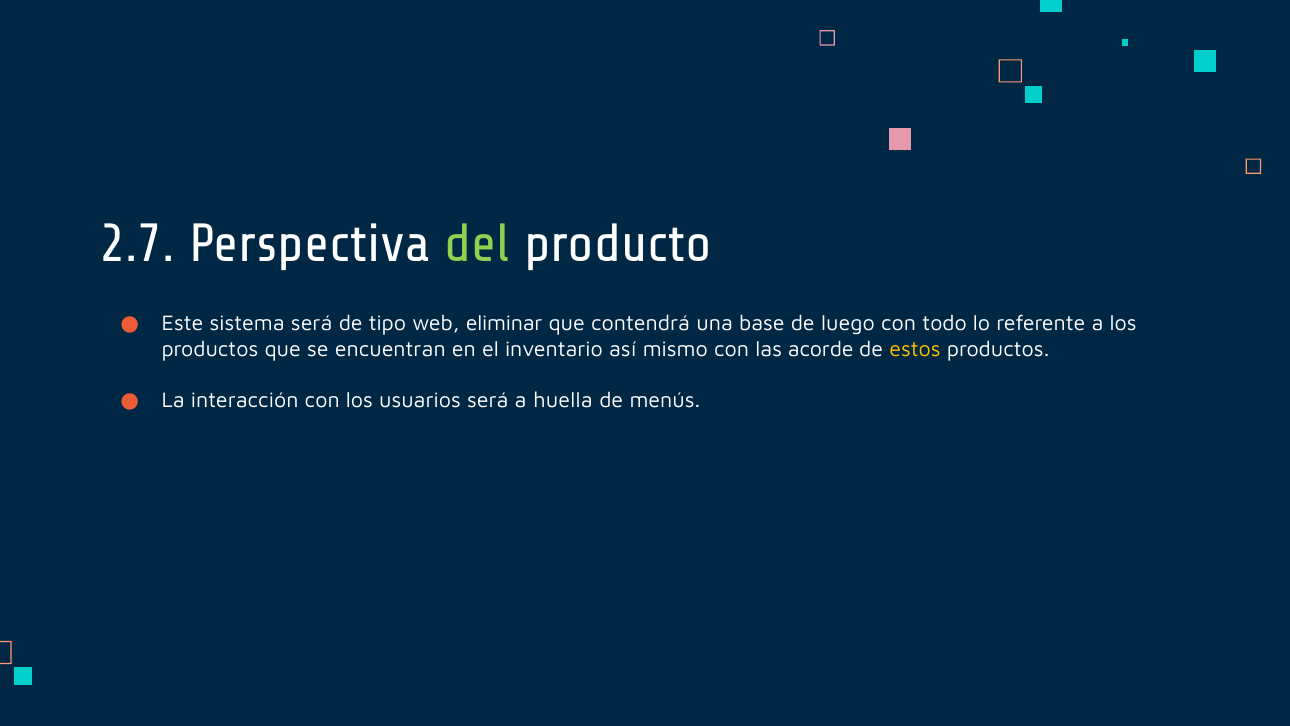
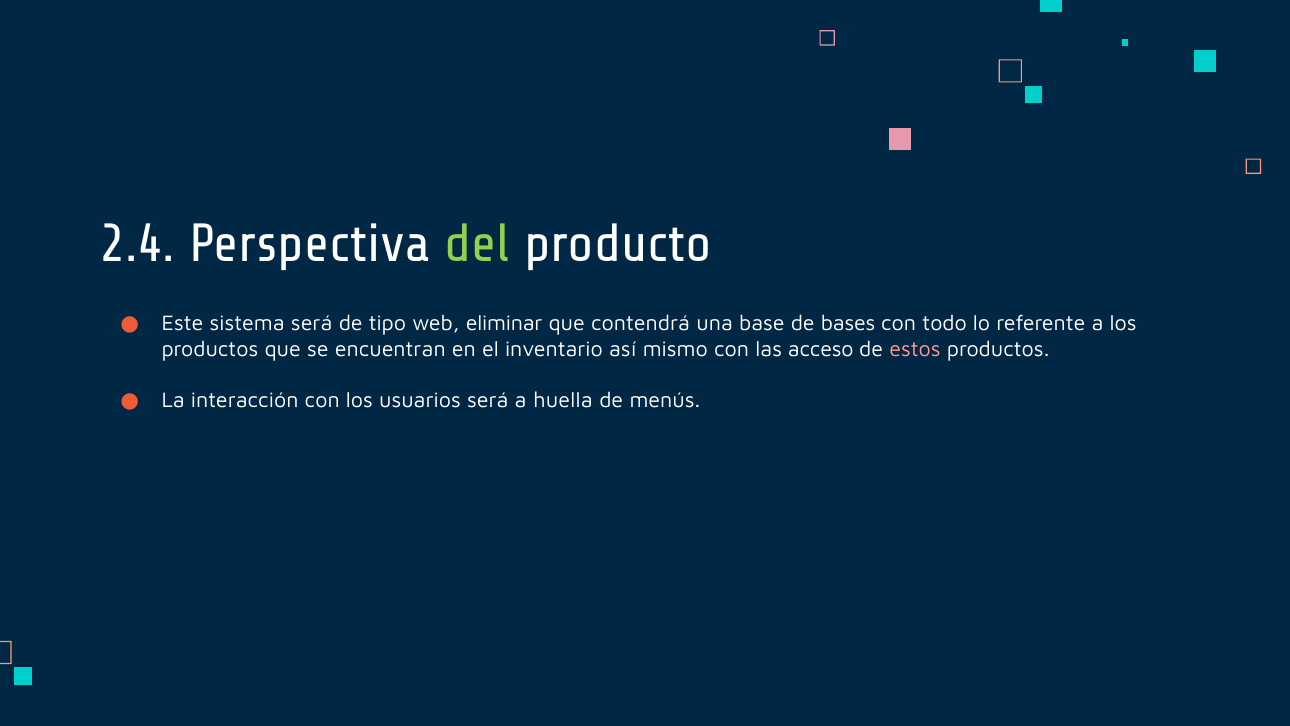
2.7: 2.7 -> 2.4
luego: luego -> bases
acorde: acorde -> acceso
estos colour: yellow -> pink
